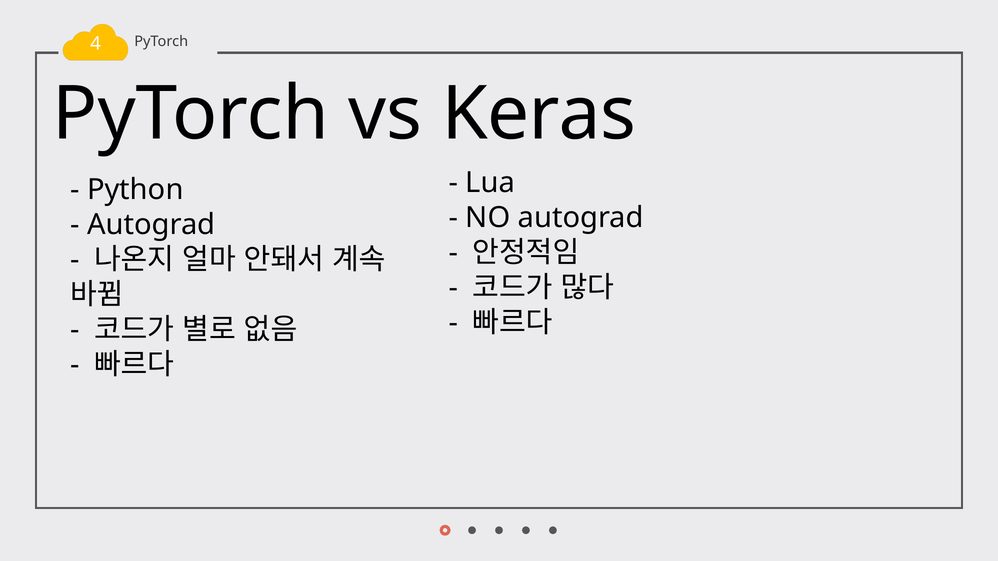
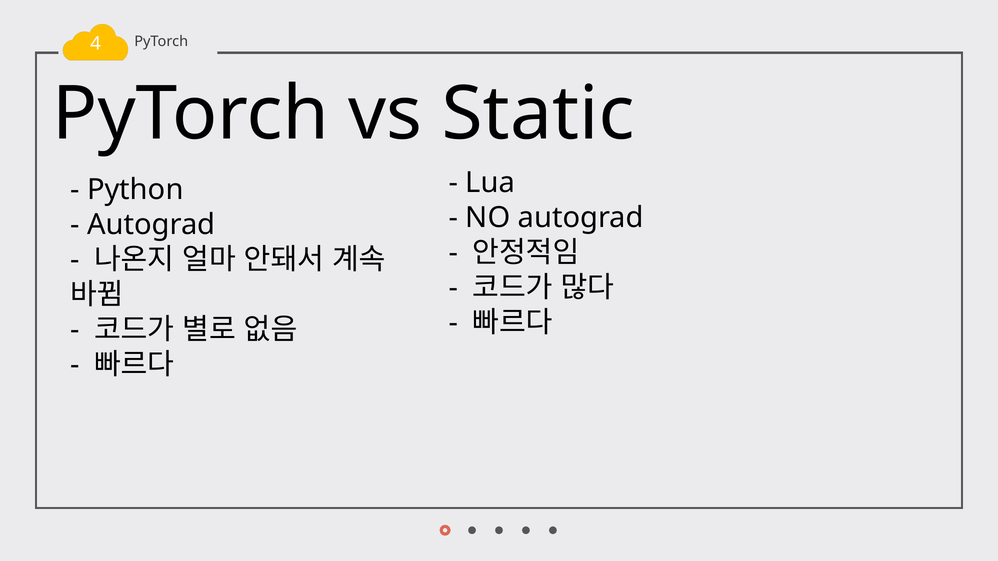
Keras: Keras -> Static
